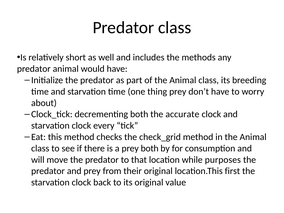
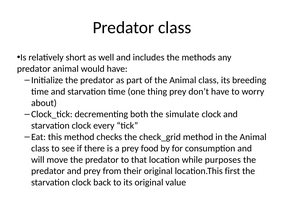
accurate: accurate -> simulate
prey both: both -> food
